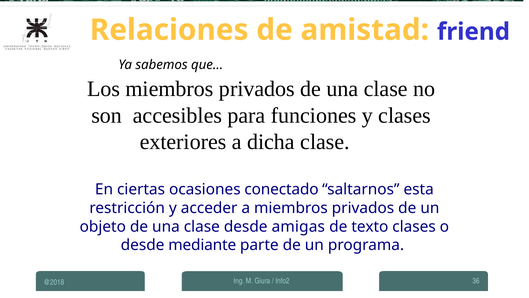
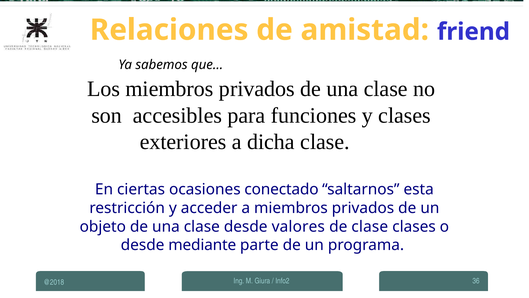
amigas: amigas -> valores
de texto: texto -> clase
